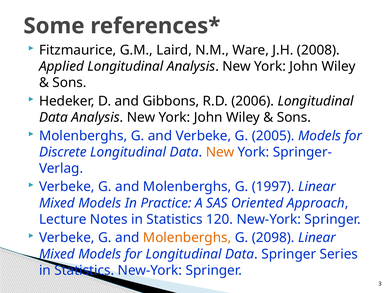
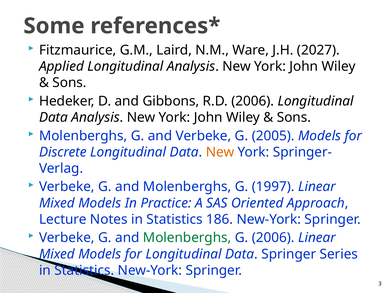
2008: 2008 -> 2027
120: 120 -> 186
Molenberghs at (187, 238) colour: orange -> green
G 2098: 2098 -> 2006
